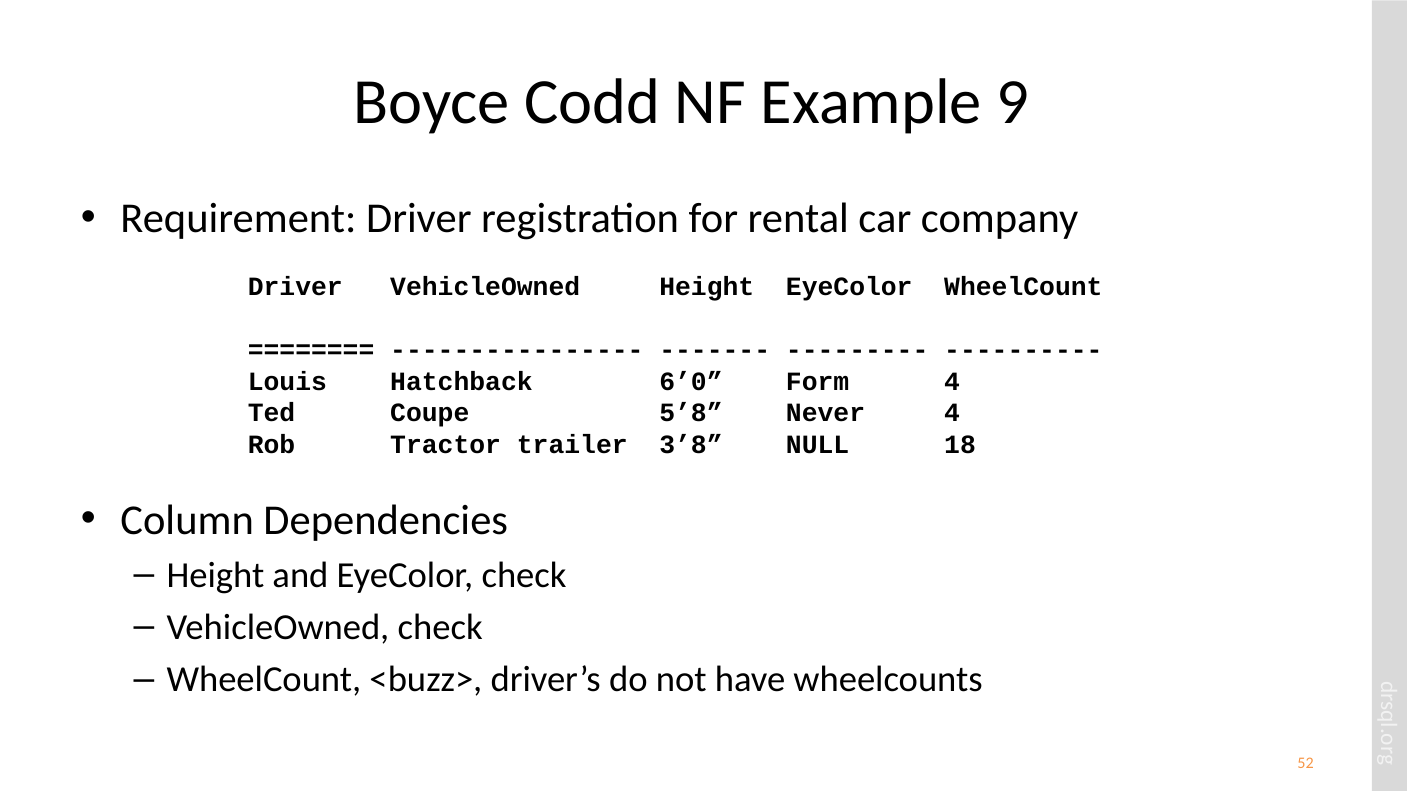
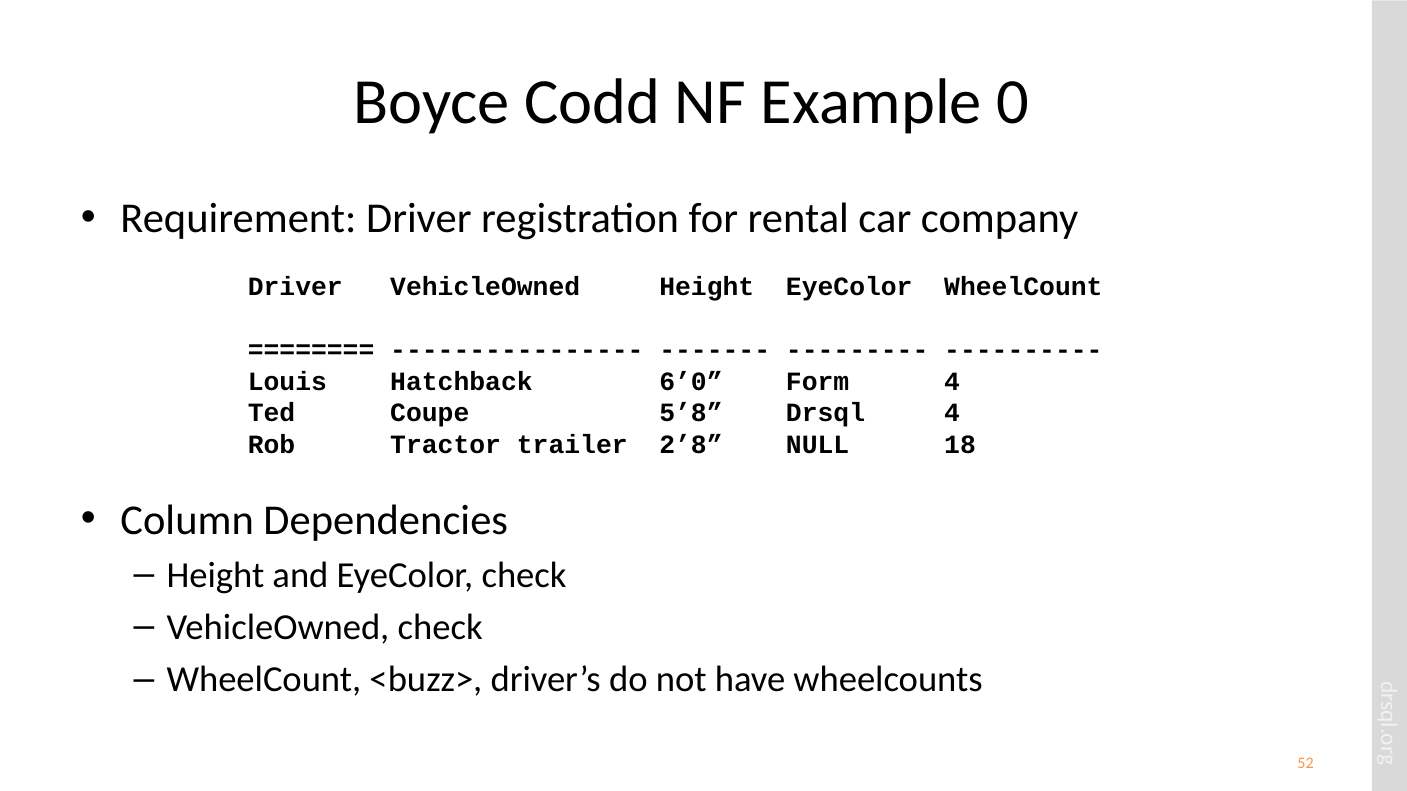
9: 9 -> 0
Never: Never -> Drsql
3’8: 3’8 -> 2’8
